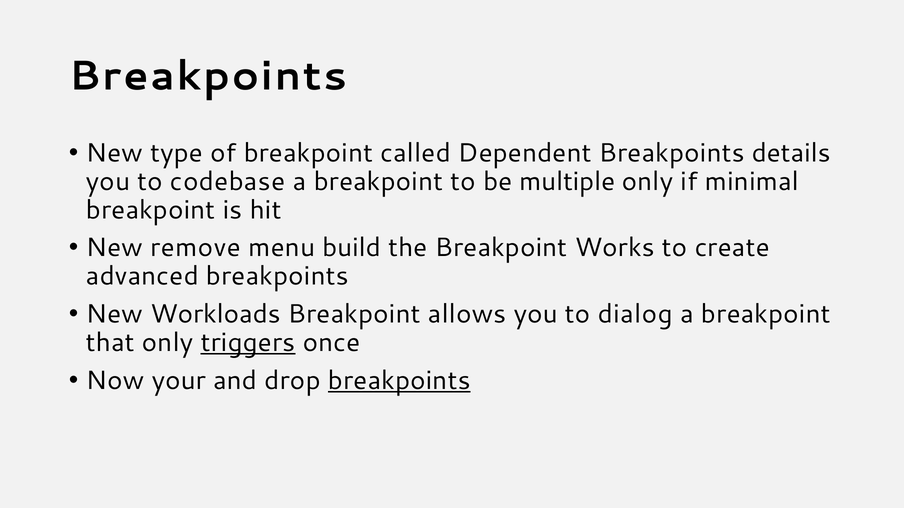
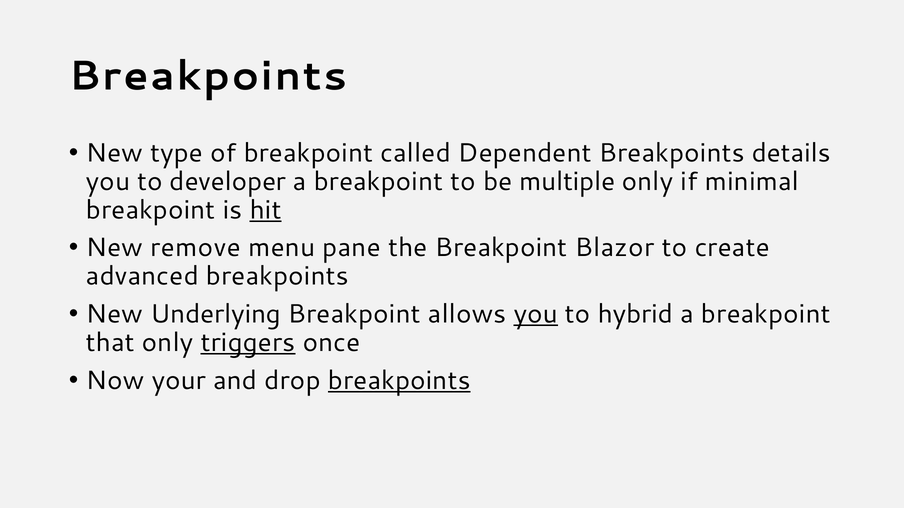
codebase: codebase -> developer
hit underline: none -> present
build: build -> pane
Works: Works -> Blazor
Workloads: Workloads -> Underlying
you at (536, 314) underline: none -> present
dialog: dialog -> hybrid
